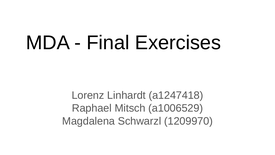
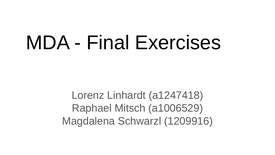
1209970: 1209970 -> 1209916
